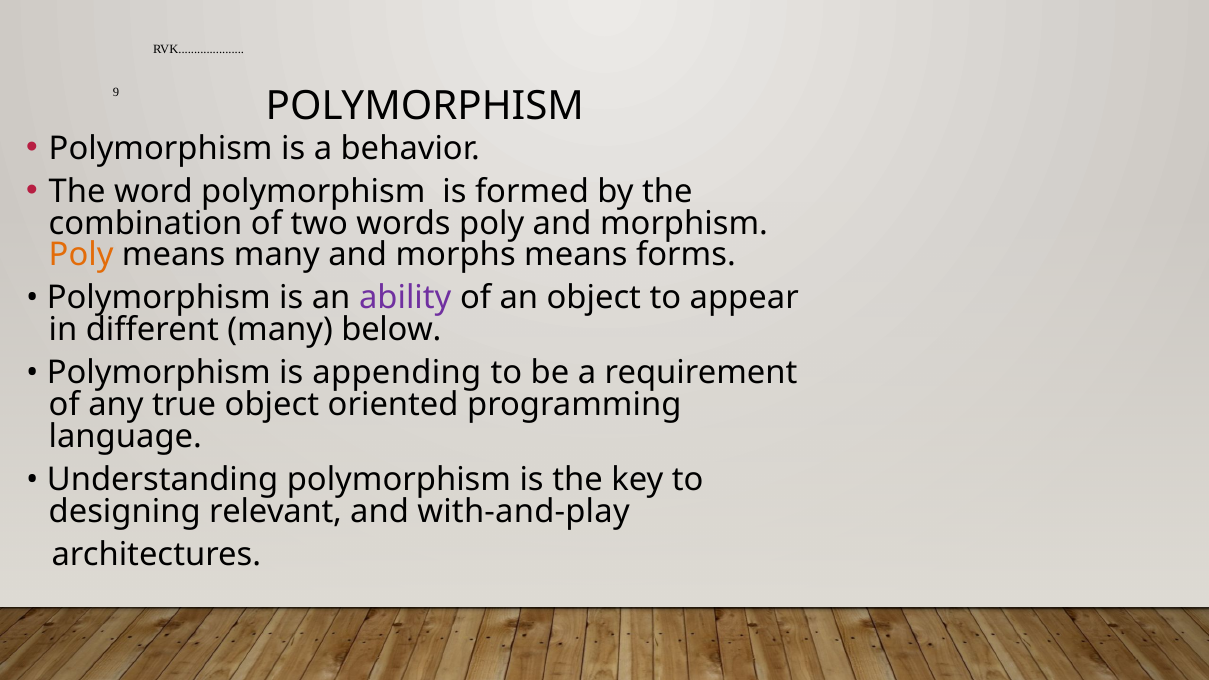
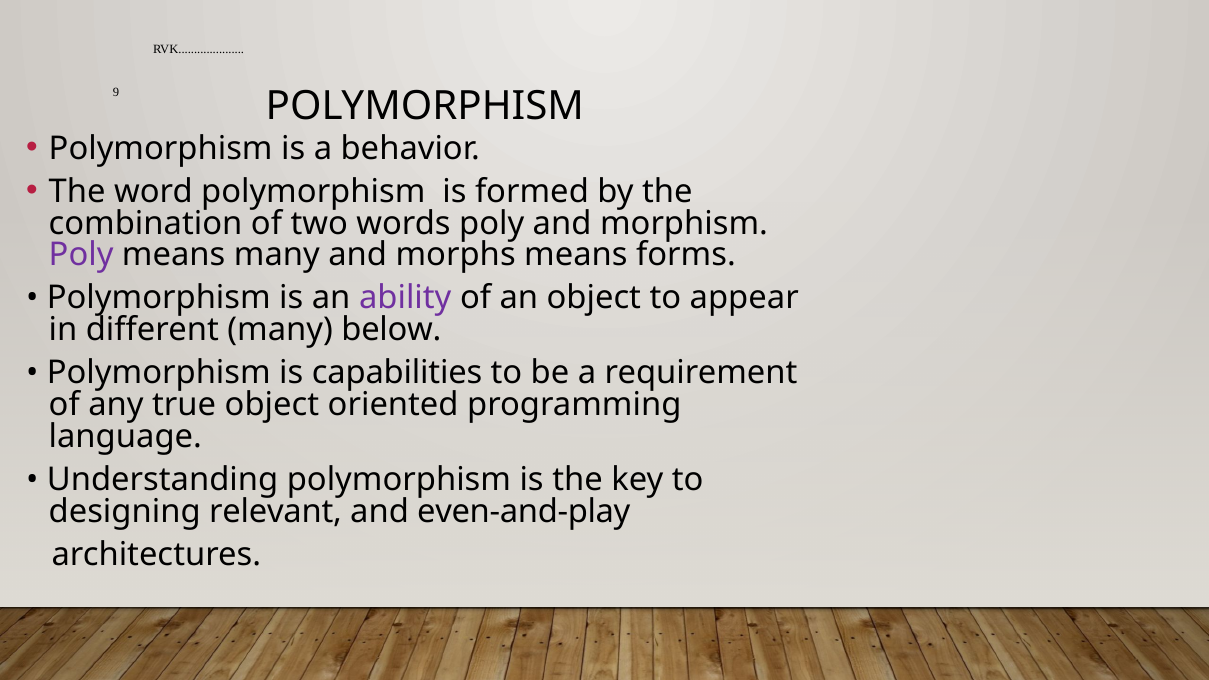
Poly at (81, 255) colour: orange -> purple
appending: appending -> capabilities
with-and-play: with-and-play -> even-and-play
